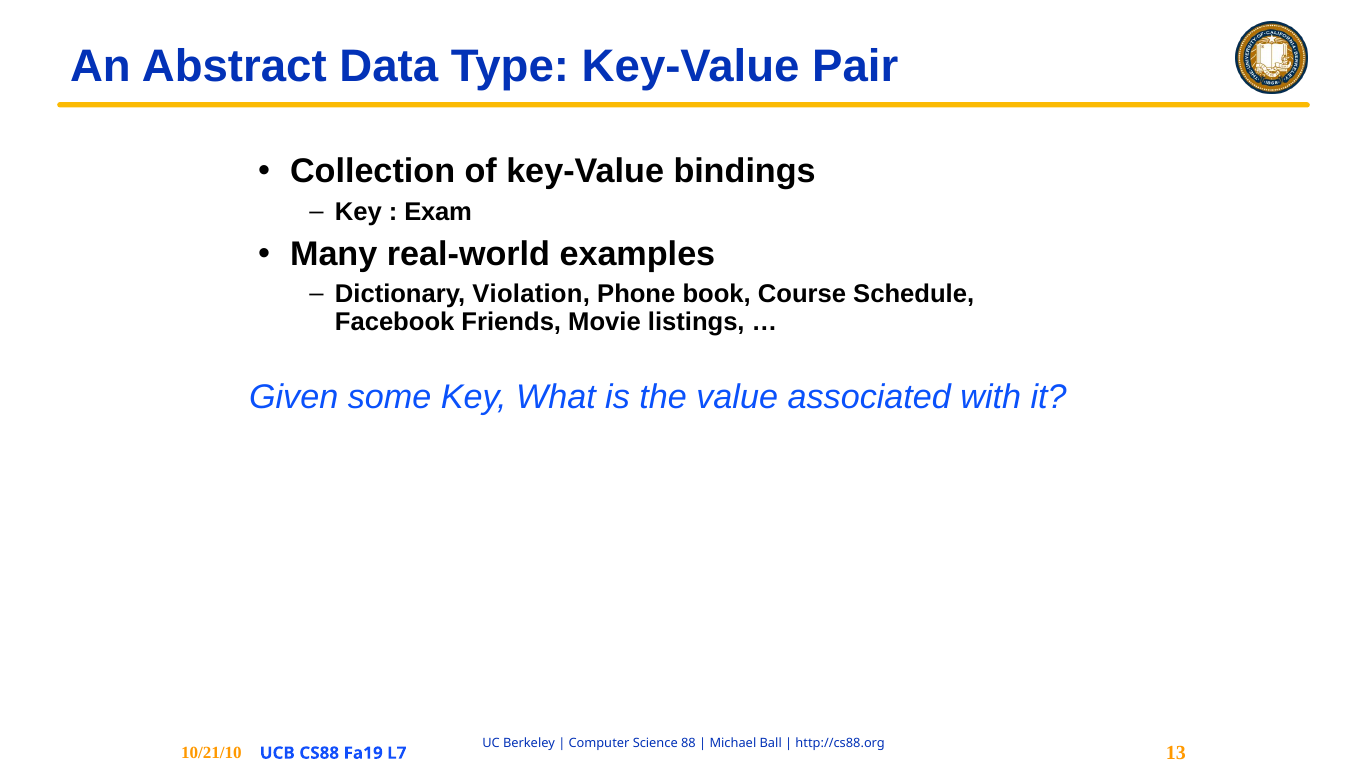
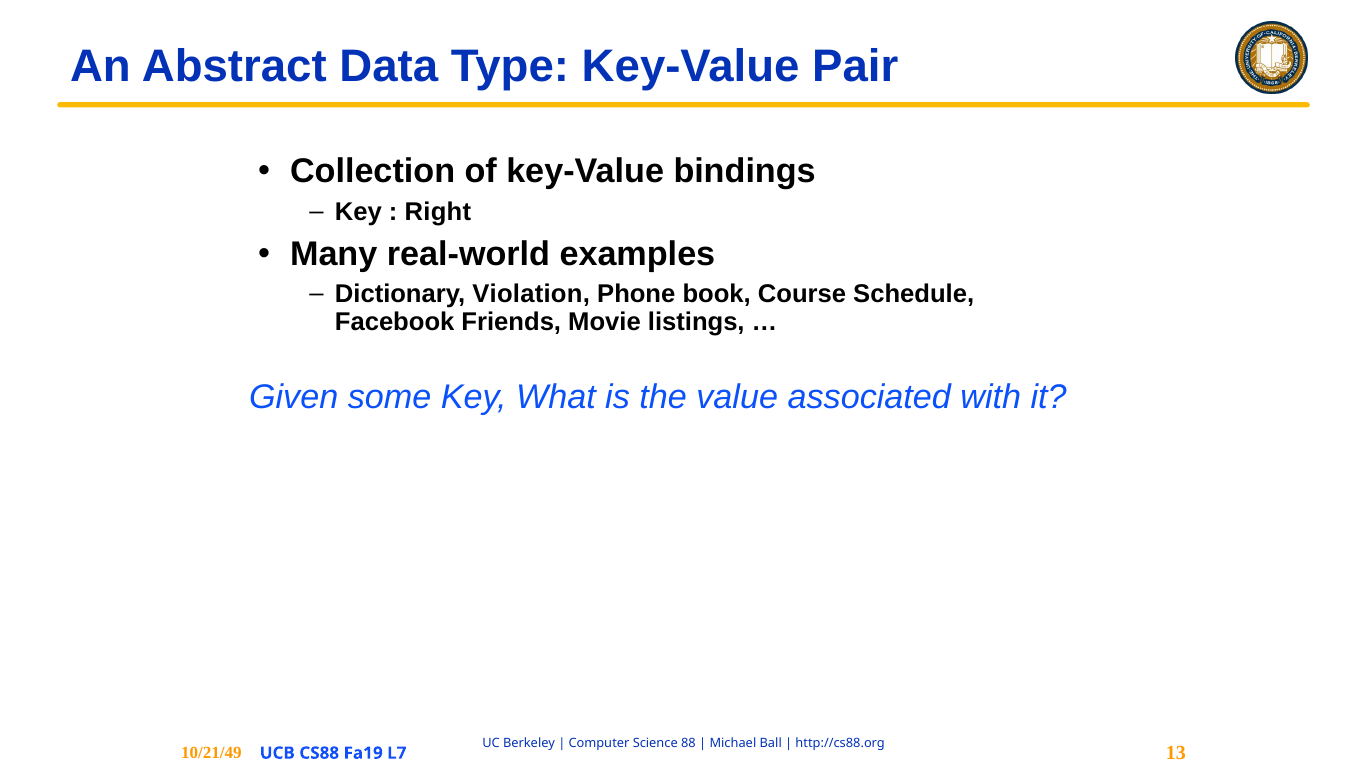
Exam: Exam -> Right
10/21/10: 10/21/10 -> 10/21/49
